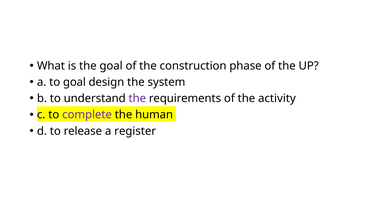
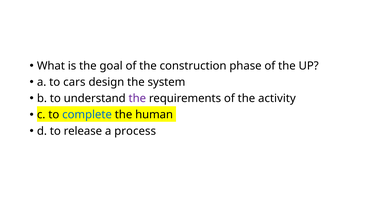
to goal: goal -> cars
complete colour: purple -> blue
register: register -> process
